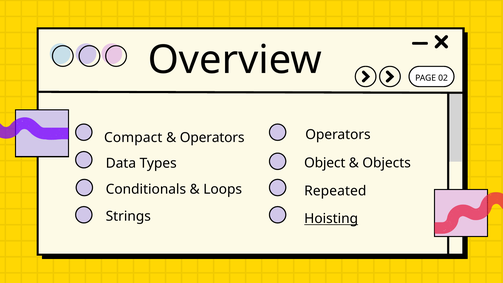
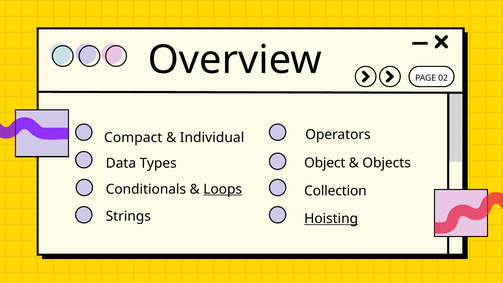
Operators at (212, 137): Operators -> Individual
Loops underline: none -> present
Repeated: Repeated -> Collection
